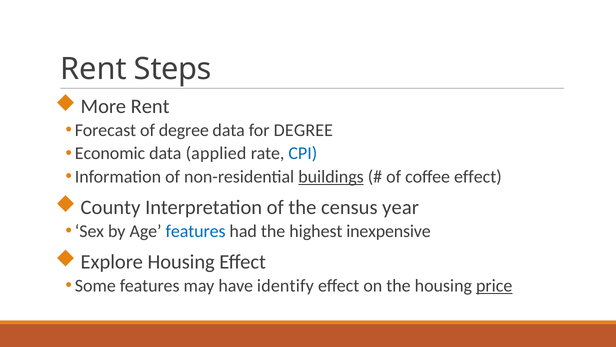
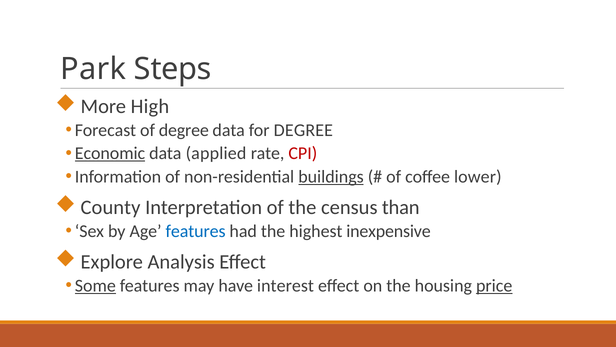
Rent at (93, 69): Rent -> Park
More Rent: Rent -> High
Economic underline: none -> present
CPI colour: blue -> red
coffee effect: effect -> lower
year: year -> than
Explore Housing: Housing -> Analysis
Some underline: none -> present
identify: identify -> interest
